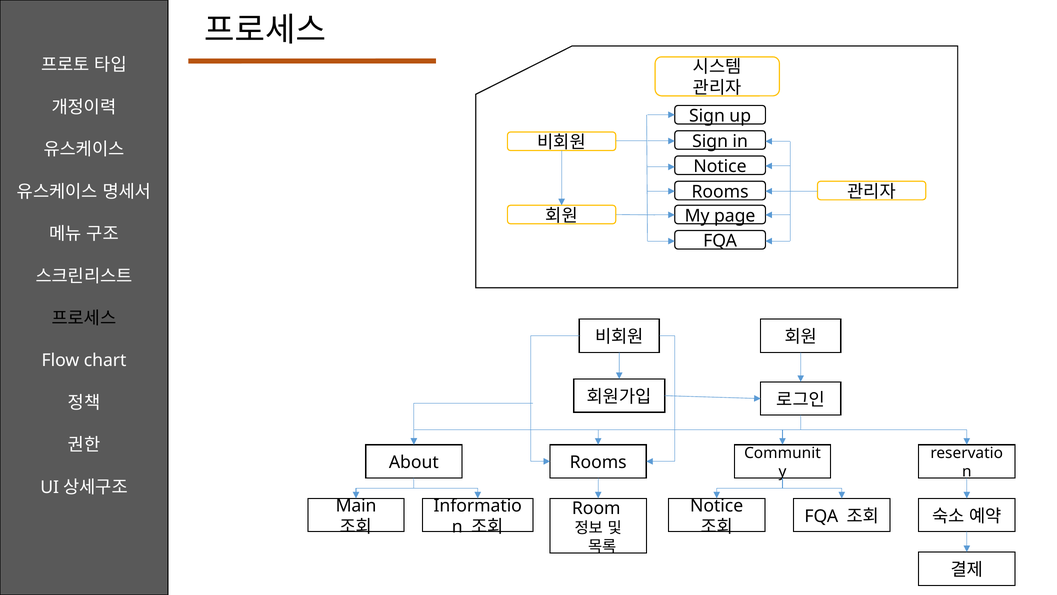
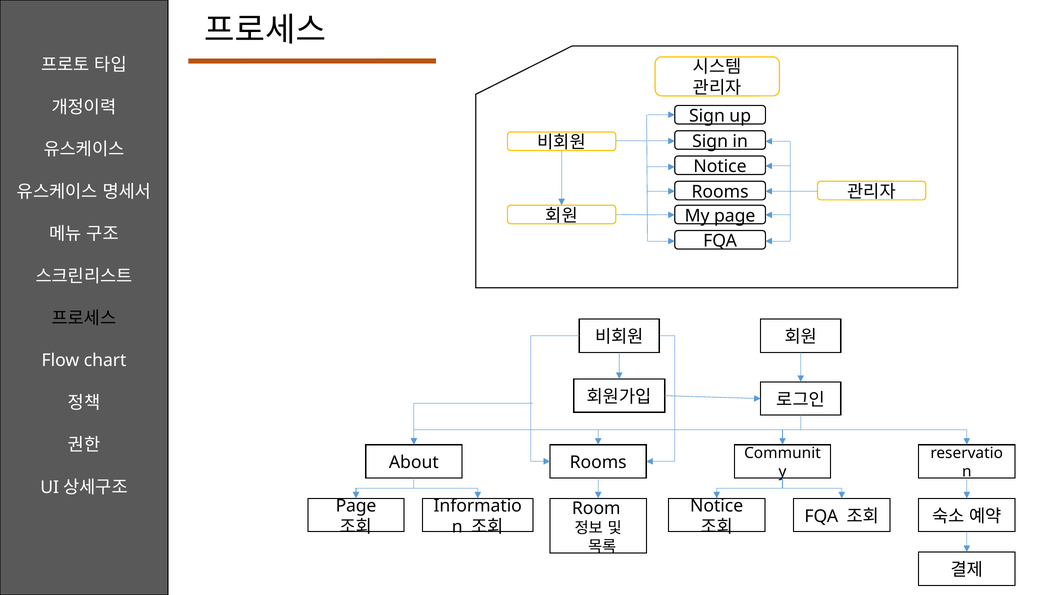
Main at (356, 505): Main -> Page
